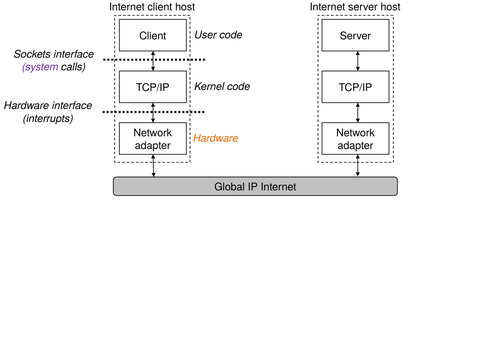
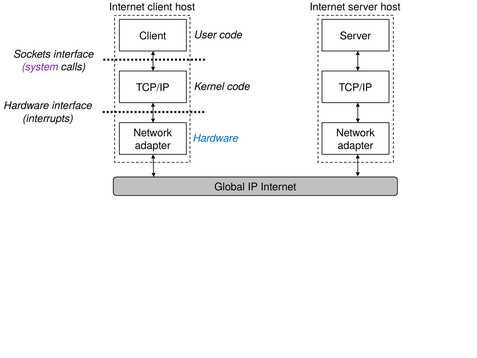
Hardware at (216, 138) colour: orange -> blue
